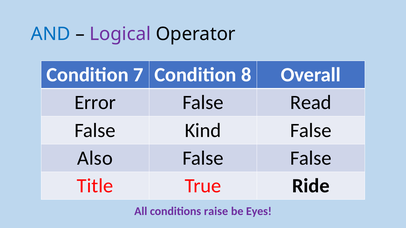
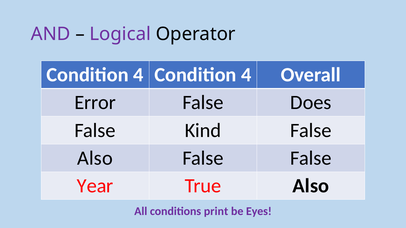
AND colour: blue -> purple
7 at (138, 75): 7 -> 4
8 at (246, 75): 8 -> 4
Read: Read -> Does
Title: Title -> Year
True Ride: Ride -> Also
raise: raise -> print
